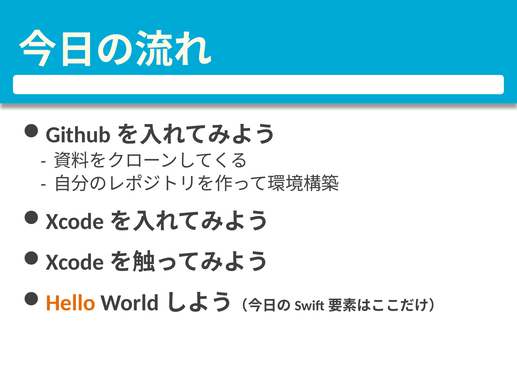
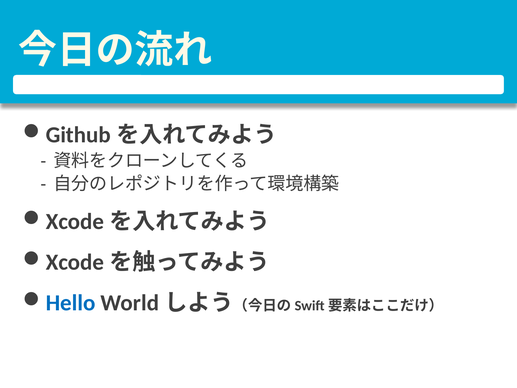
Hello colour: orange -> blue
